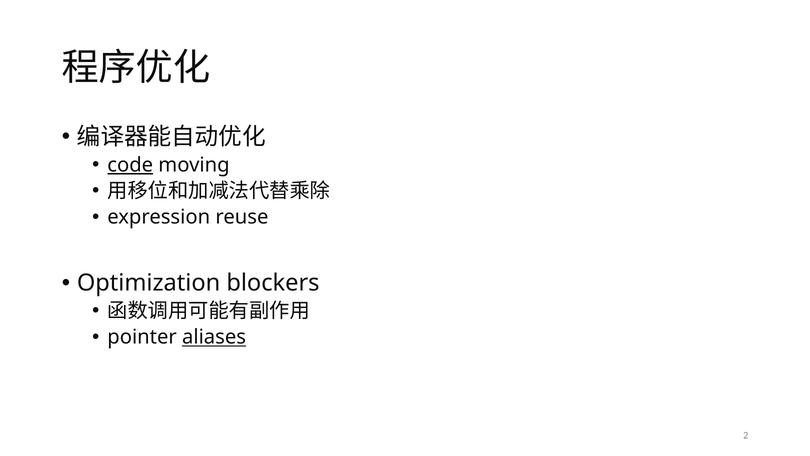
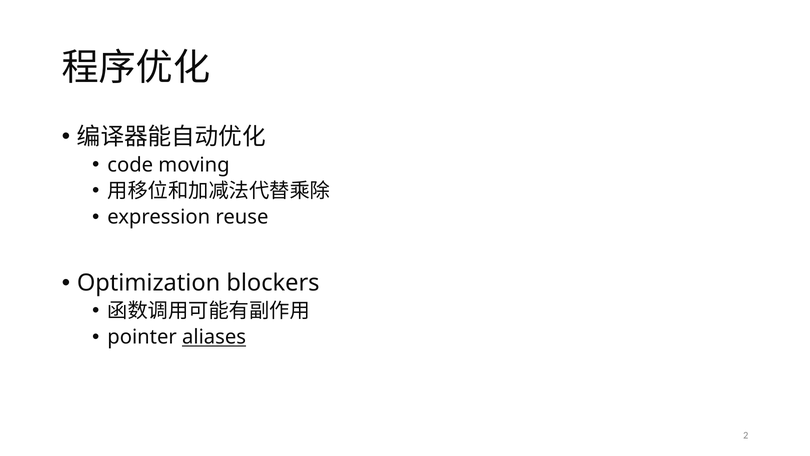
code underline: present -> none
